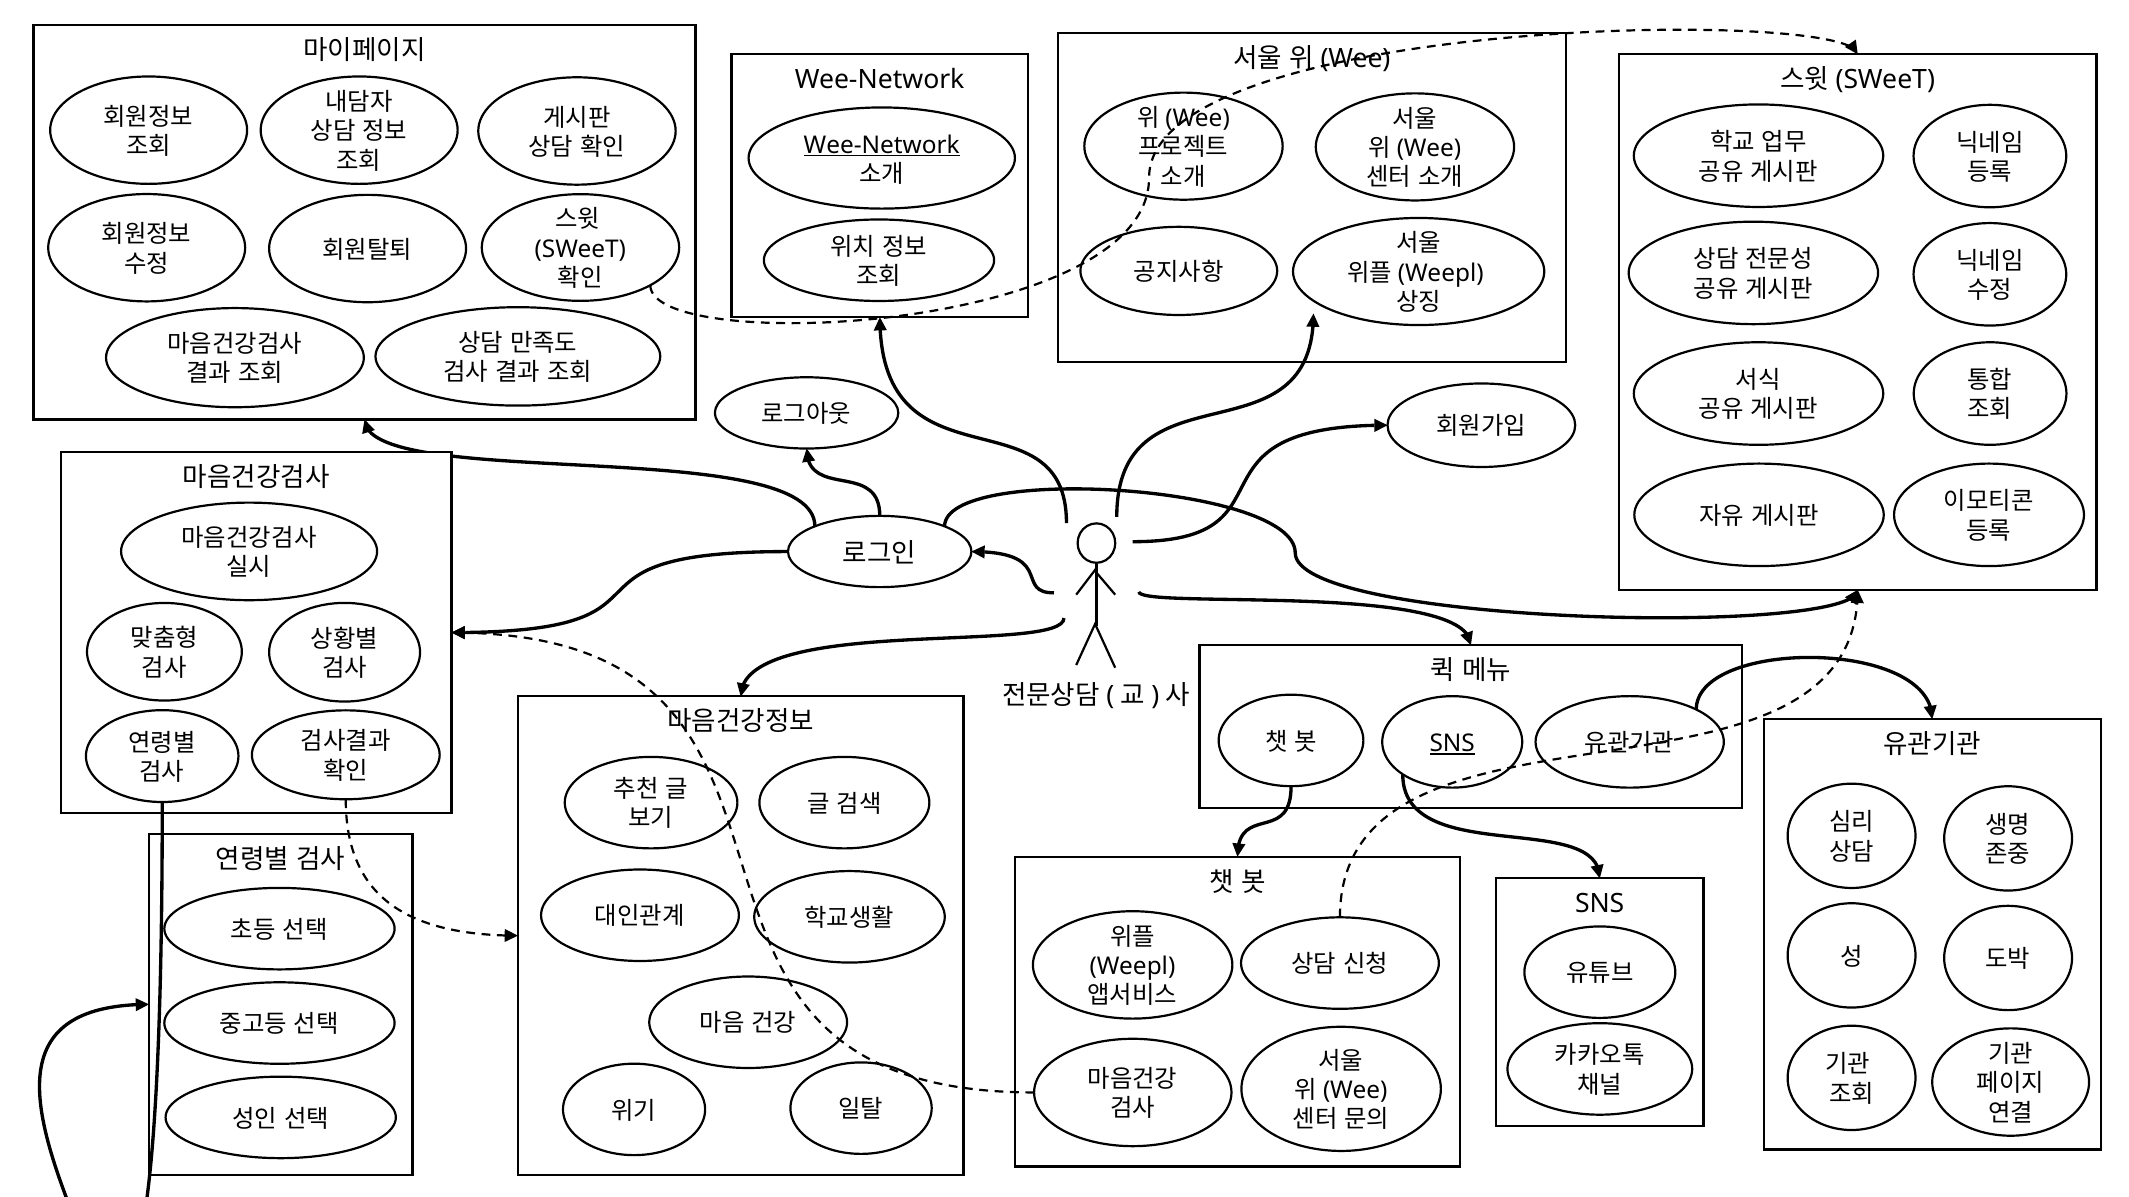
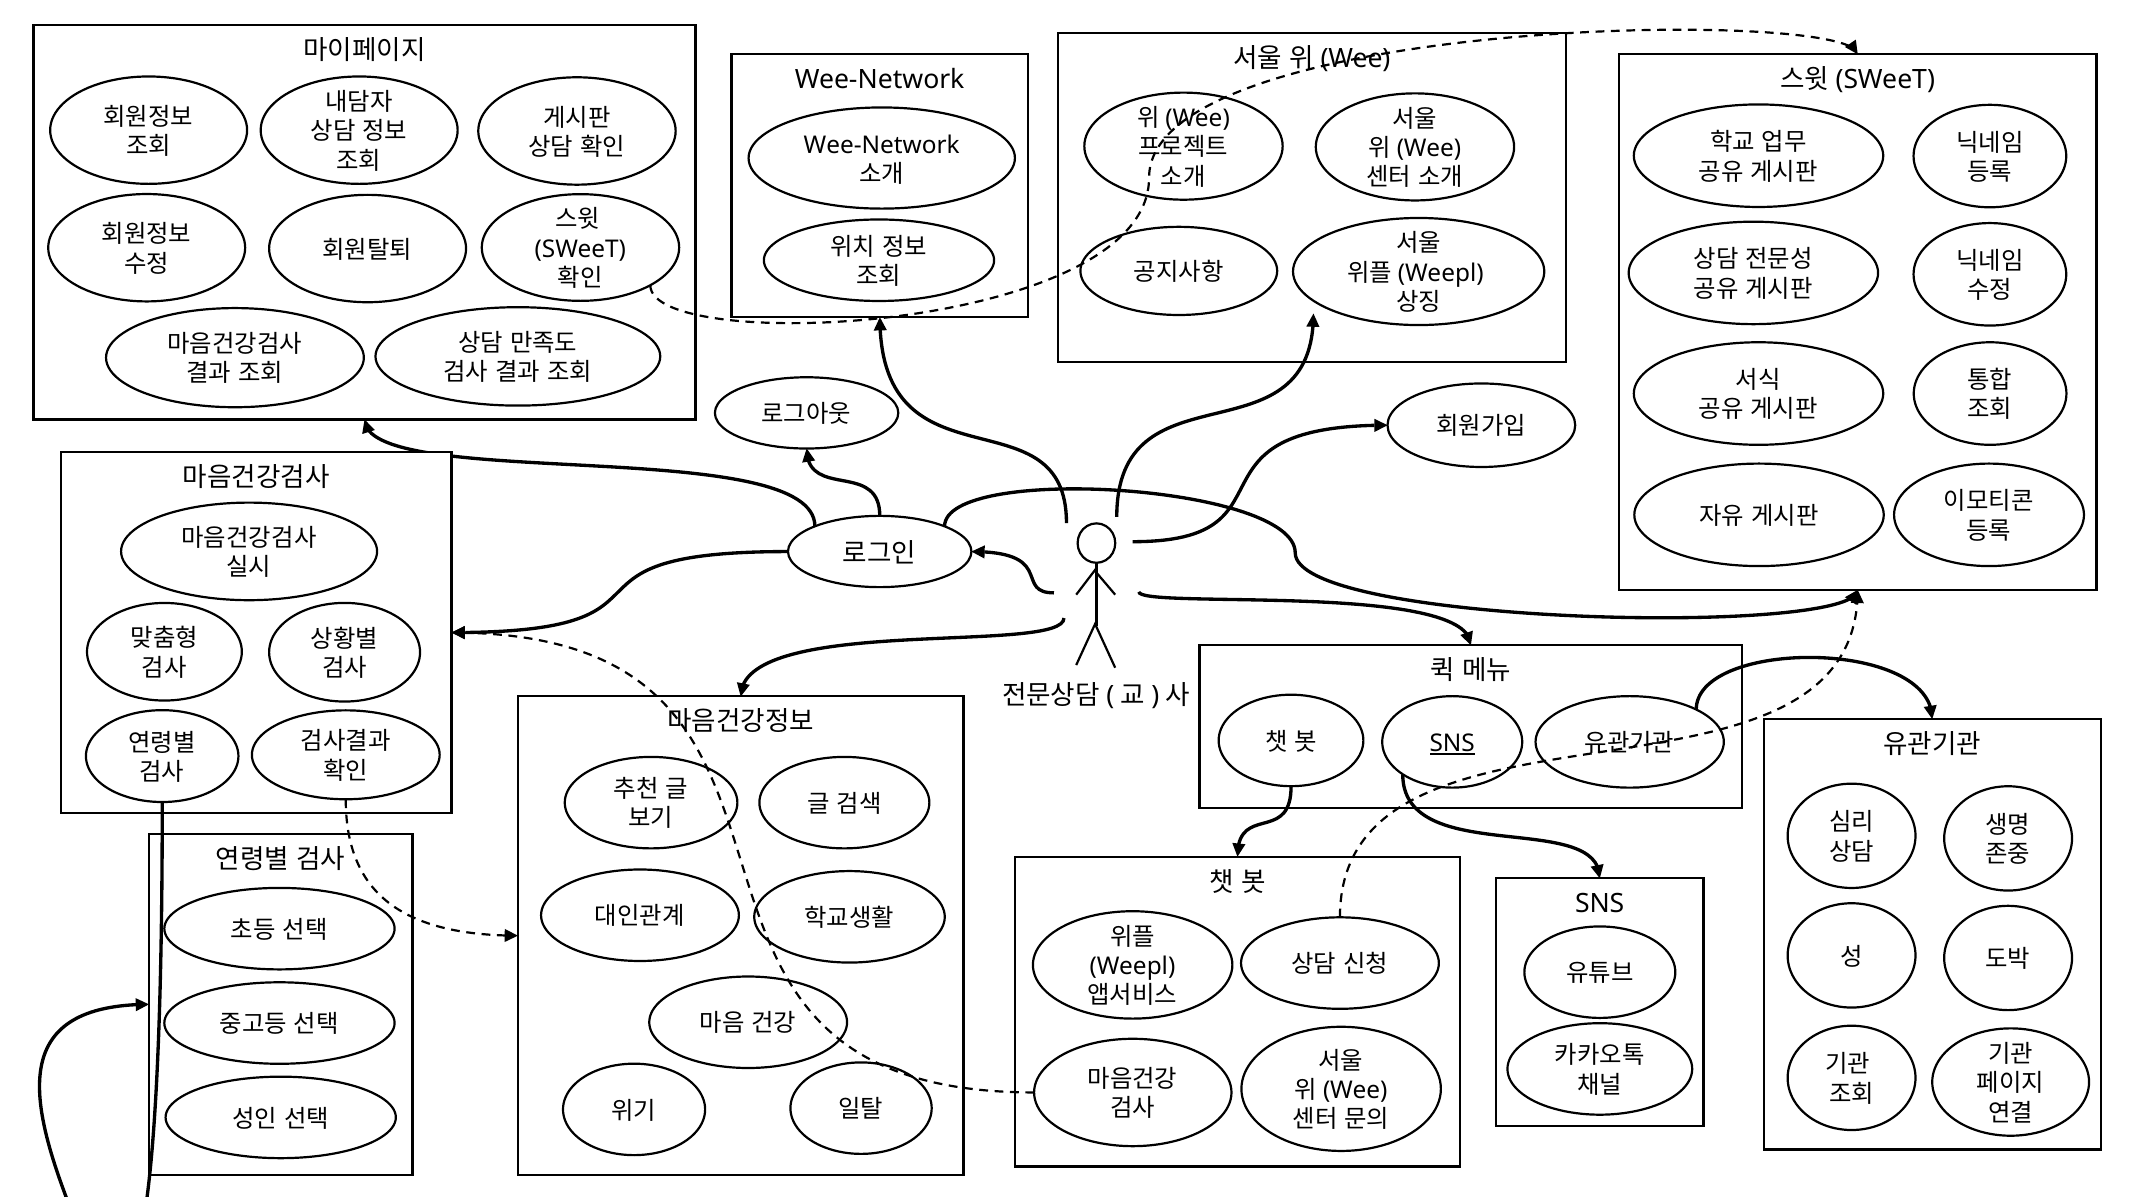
Wee-Network at (882, 145) underline: present -> none
